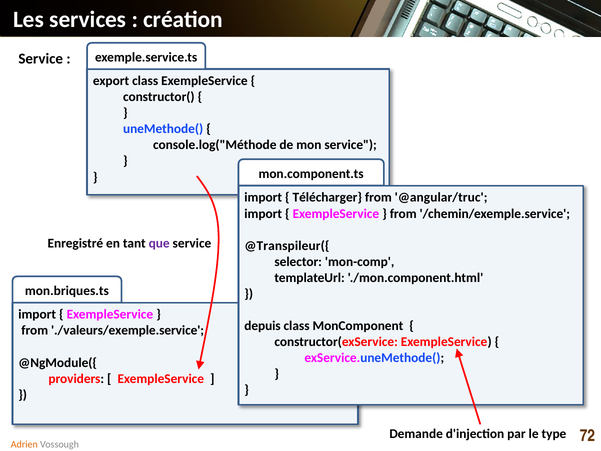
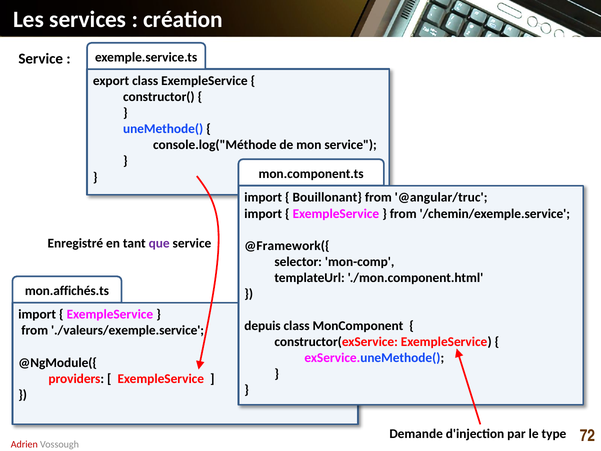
Télécharger: Télécharger -> Bouillonant
@Transpileur({: @Transpileur({ -> @Framework({
mon.briques.ts: mon.briques.ts -> mon.affichés.ts
Adrien colour: orange -> red
